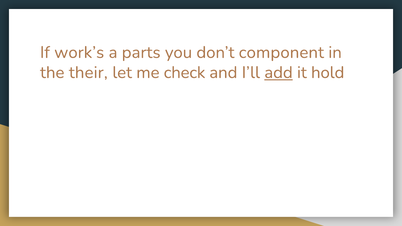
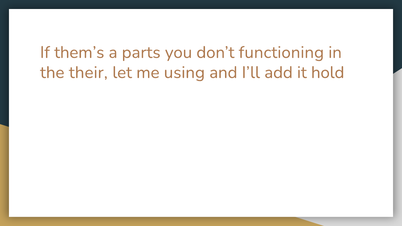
work’s: work’s -> them’s
component: component -> functioning
check: check -> using
add underline: present -> none
